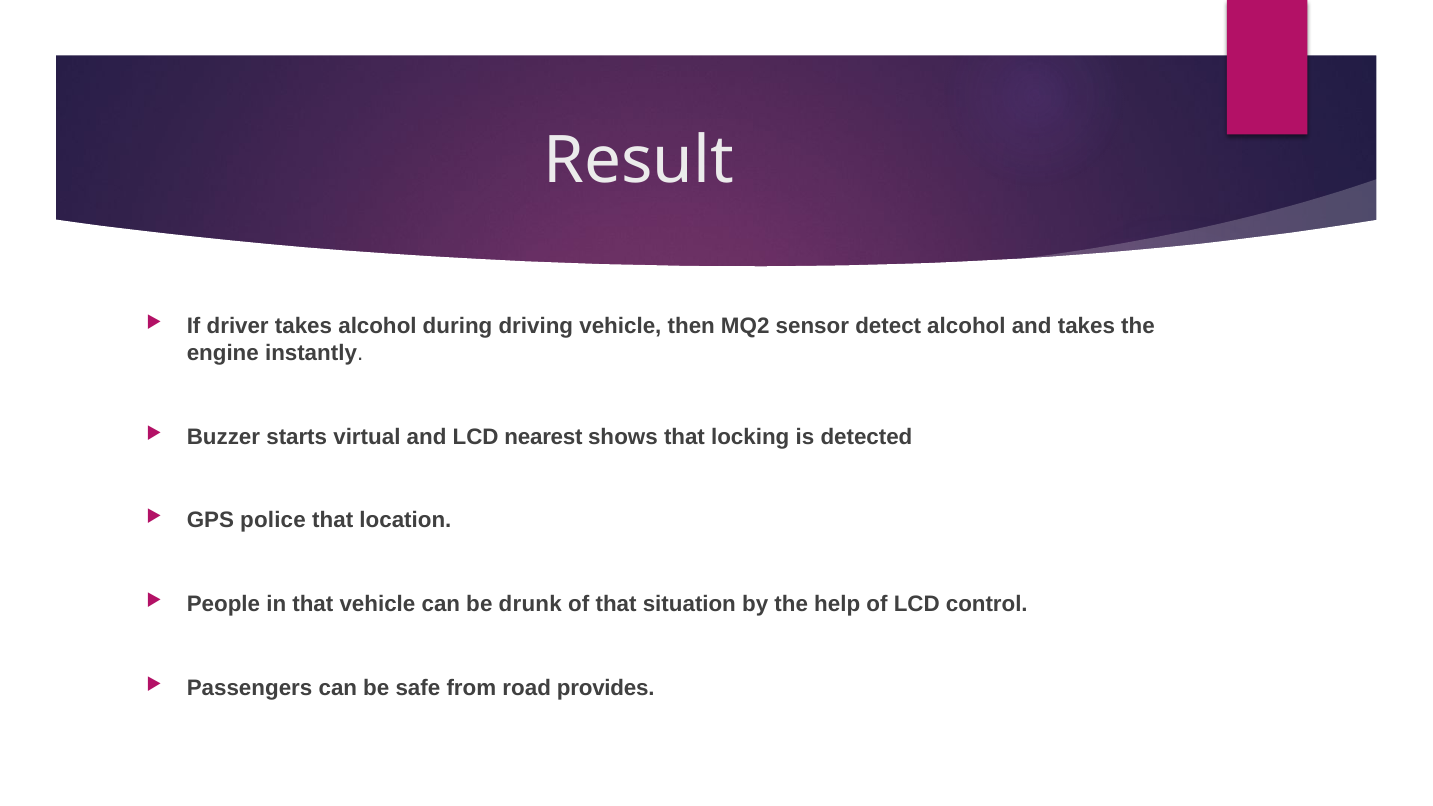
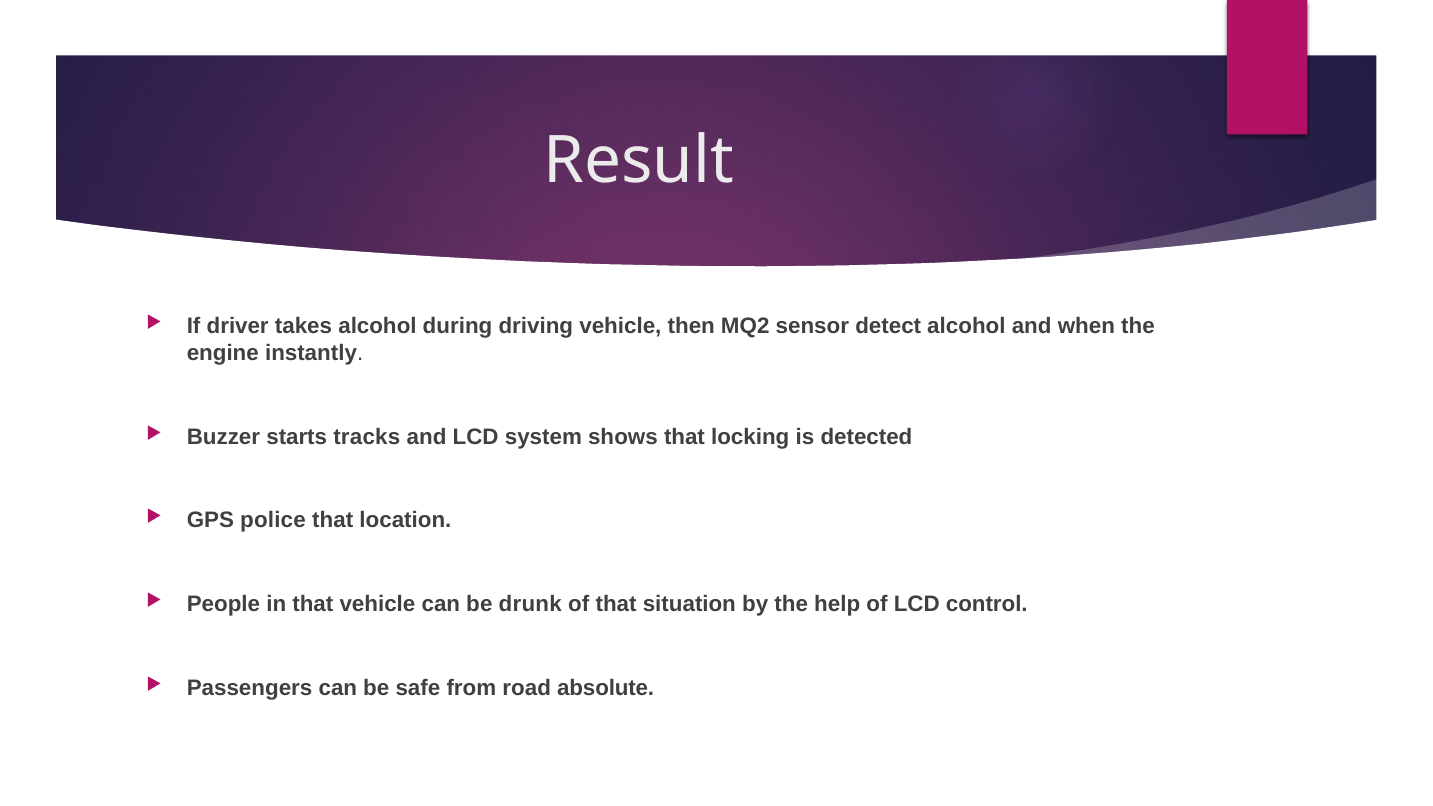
and takes: takes -> when
virtual: virtual -> tracks
nearest: nearest -> system
provides: provides -> absolute
